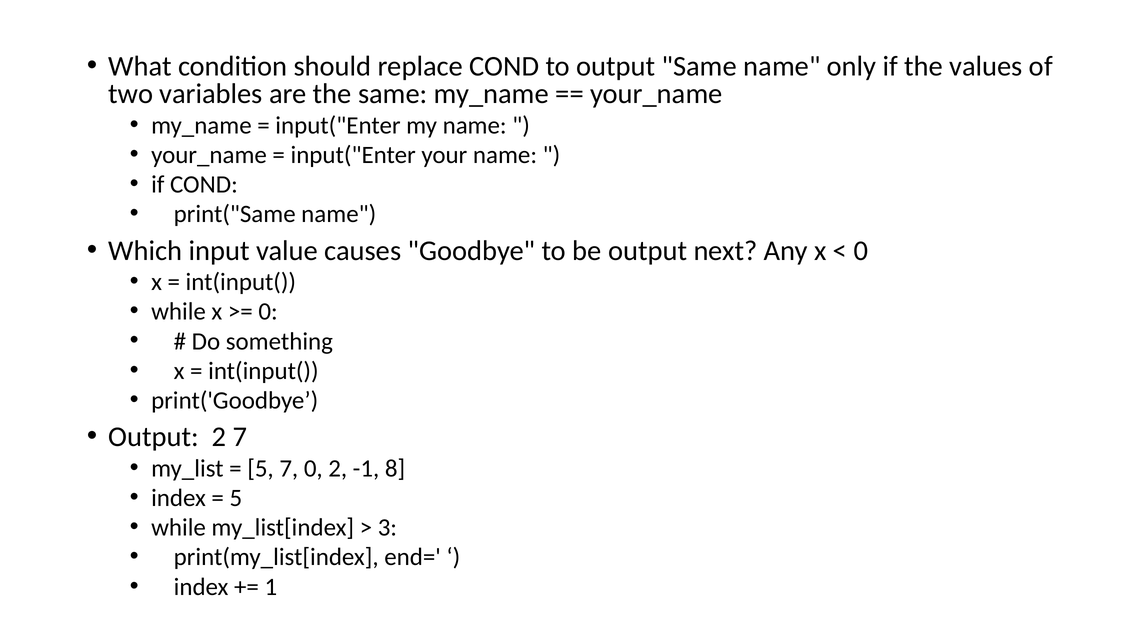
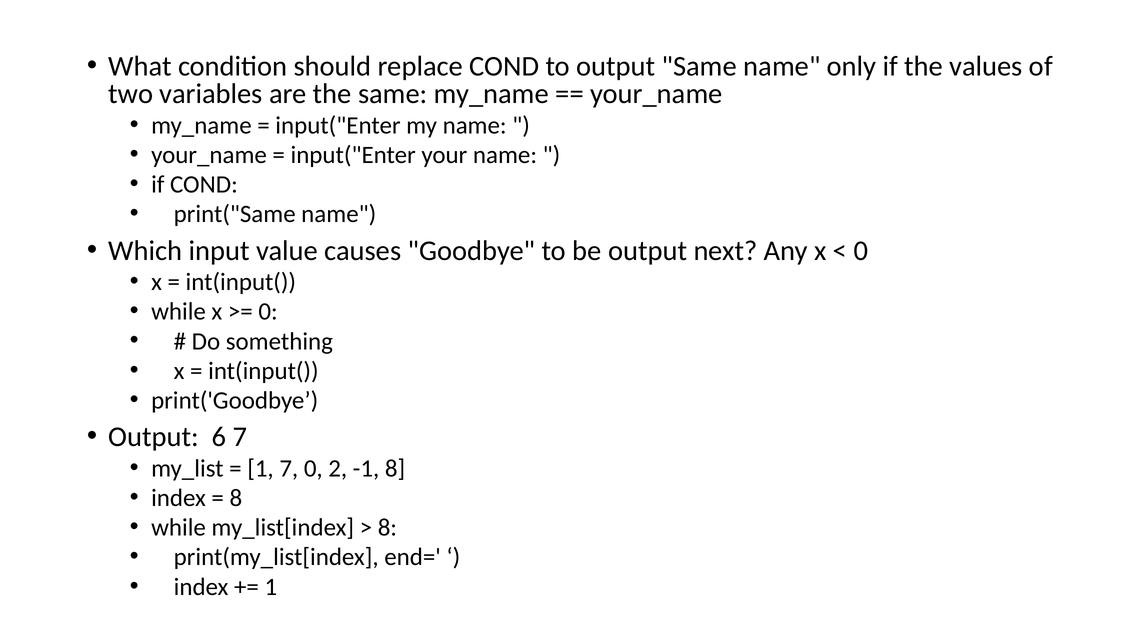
Output 2: 2 -> 6
5 at (260, 468): 5 -> 1
5 at (236, 498): 5 -> 8
3 at (387, 527): 3 -> 8
